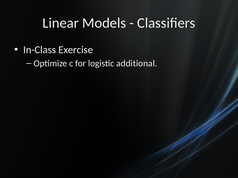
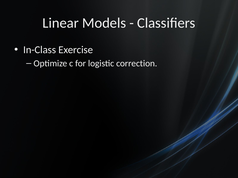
additional: additional -> correction
